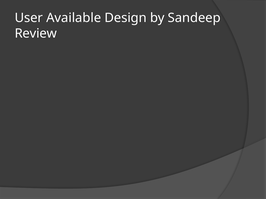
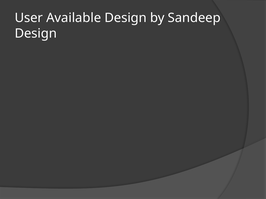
Review at (36, 33): Review -> Design
